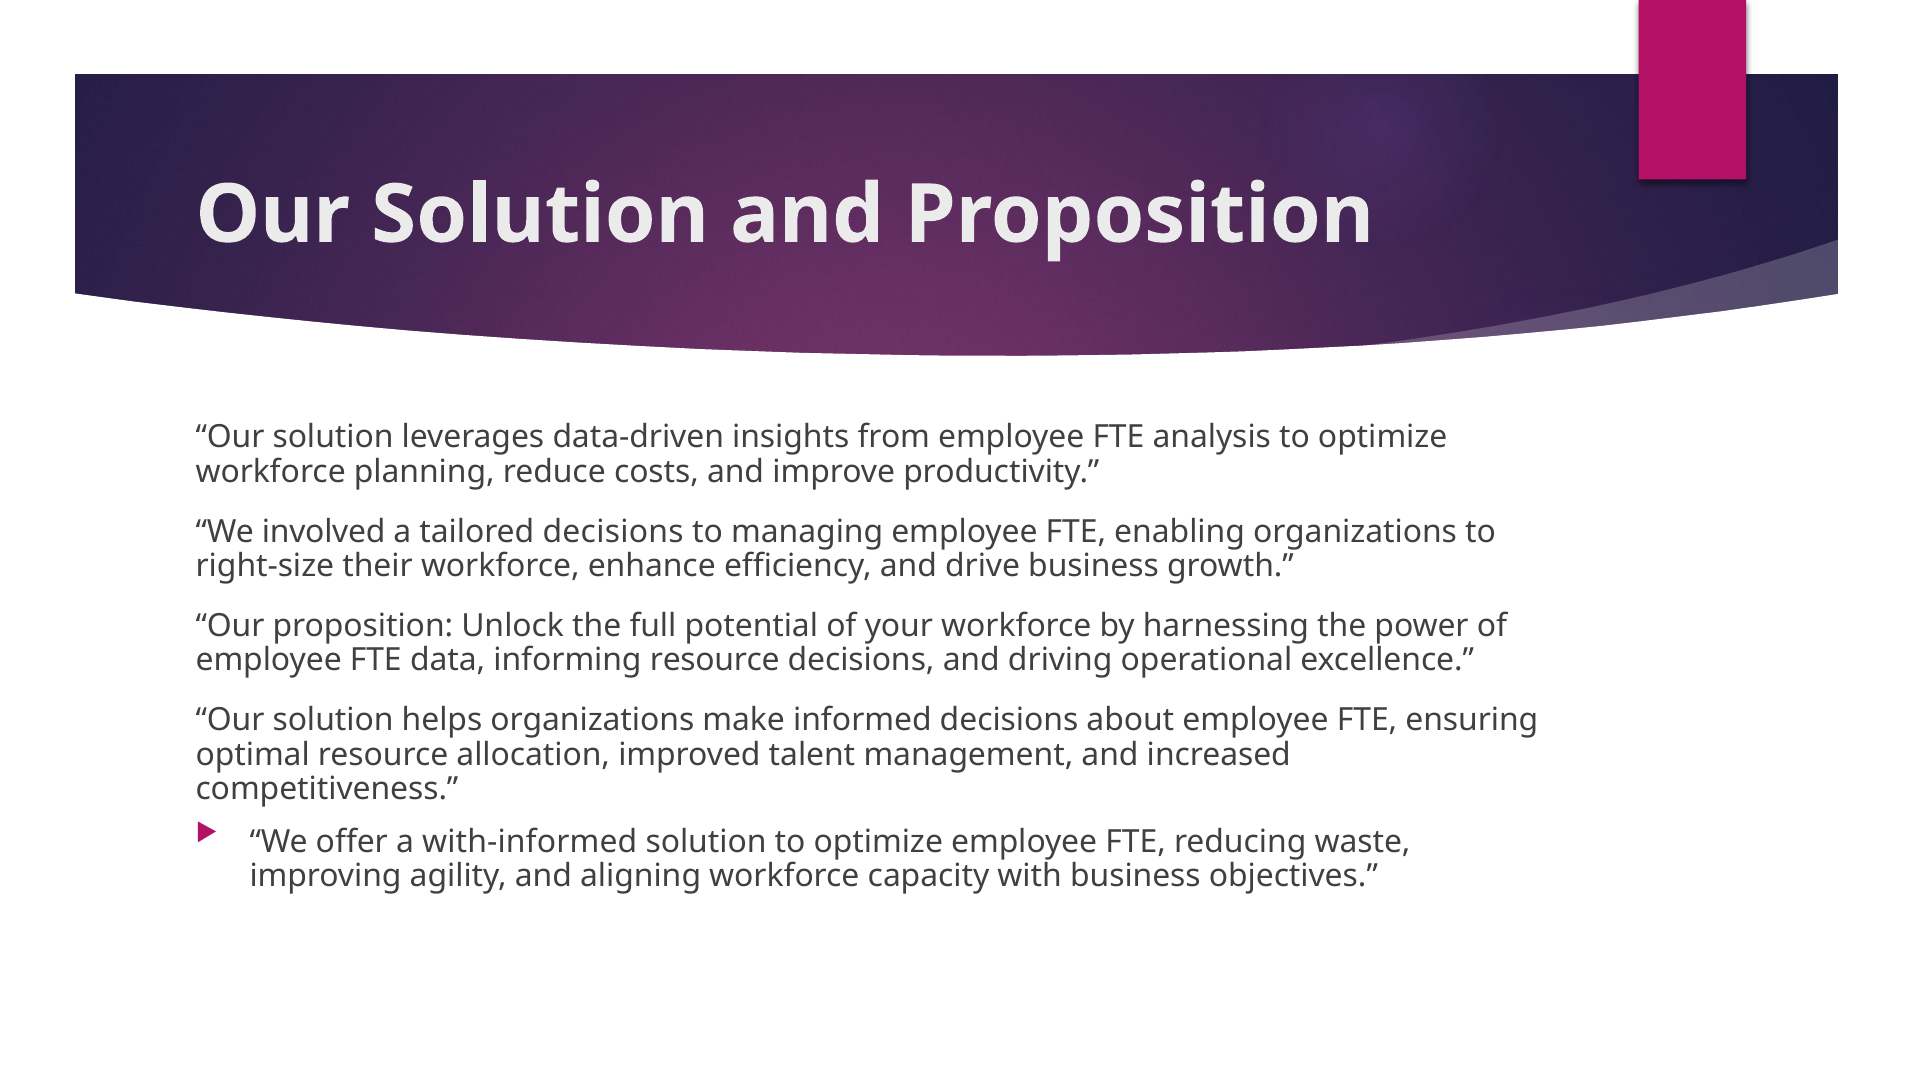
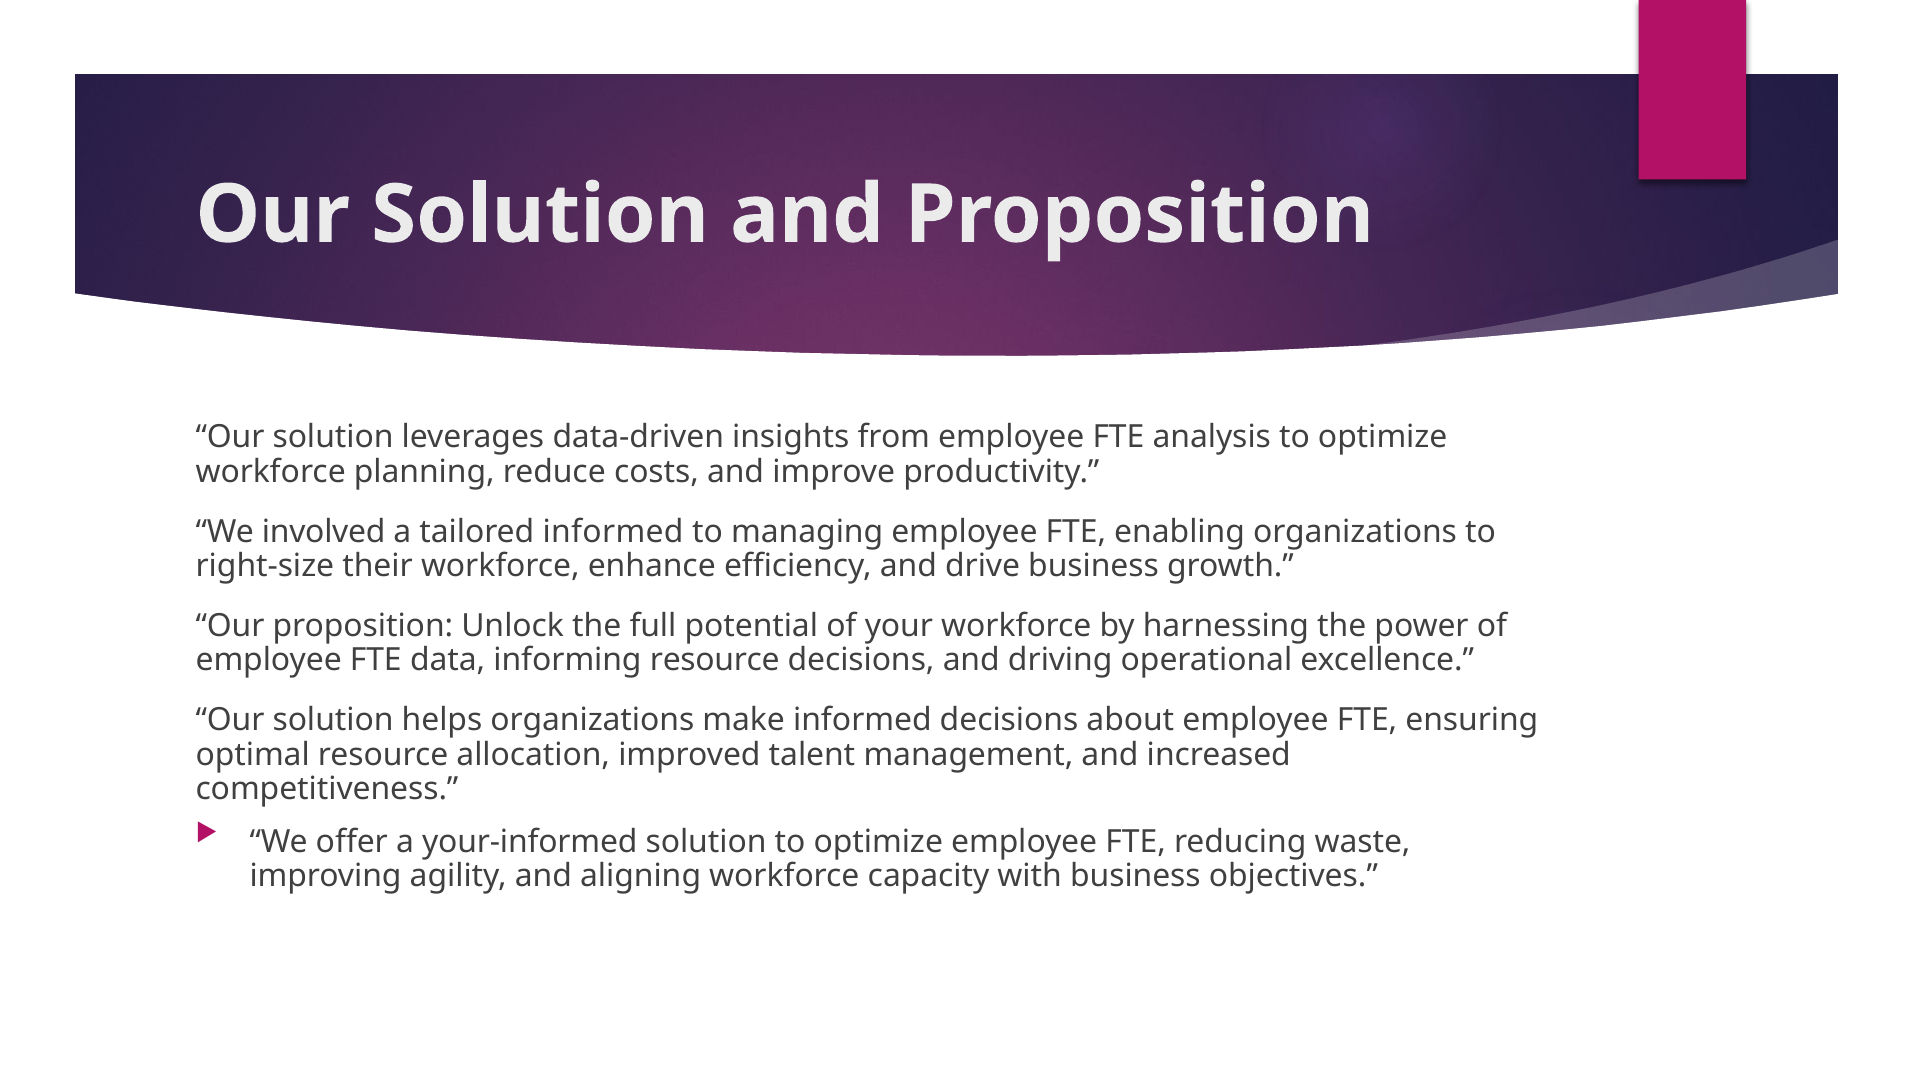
tailored decisions: decisions -> informed
with-informed: with-informed -> your-informed
